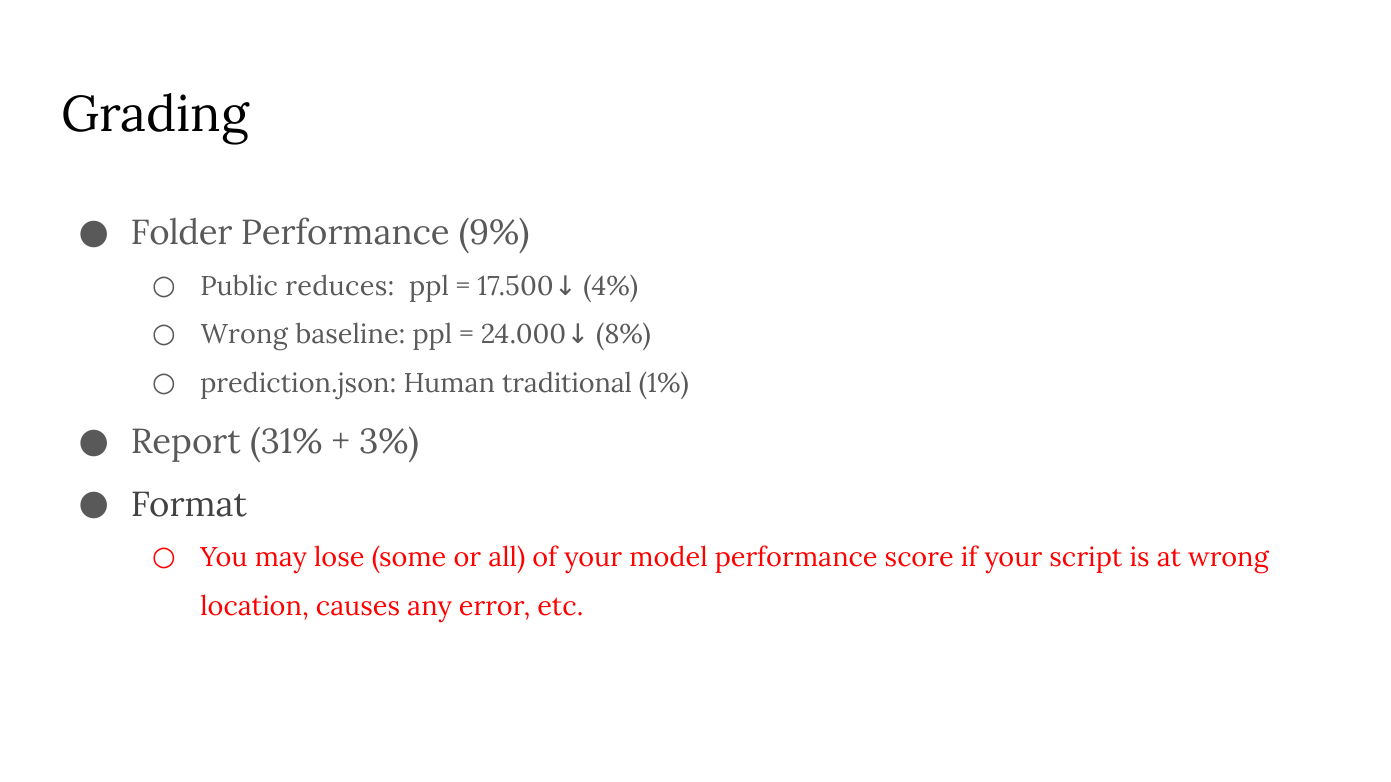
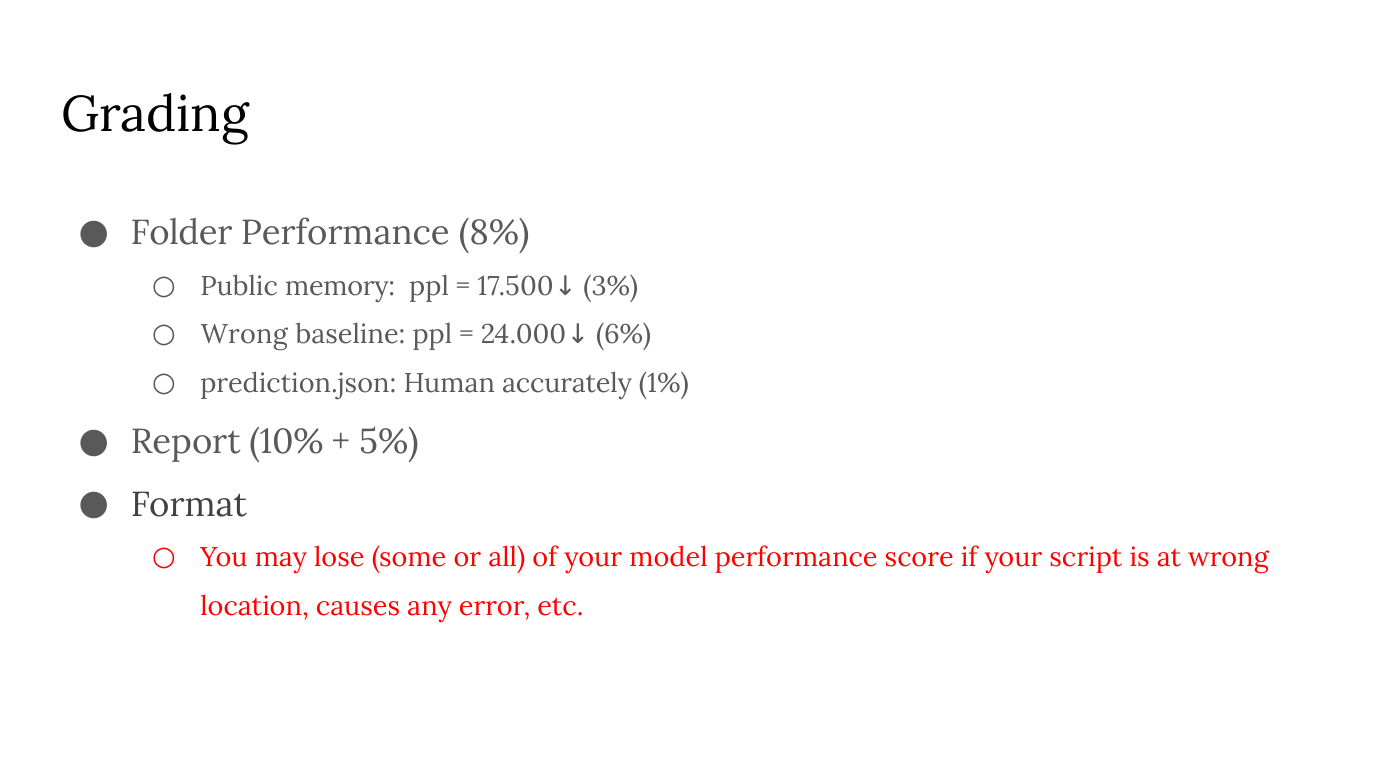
9%: 9% -> 8%
reduces: reduces -> memory
4%: 4% -> 3%
8%: 8% -> 6%
traditional: traditional -> accurately
31%: 31% -> 10%
3%: 3% -> 5%
